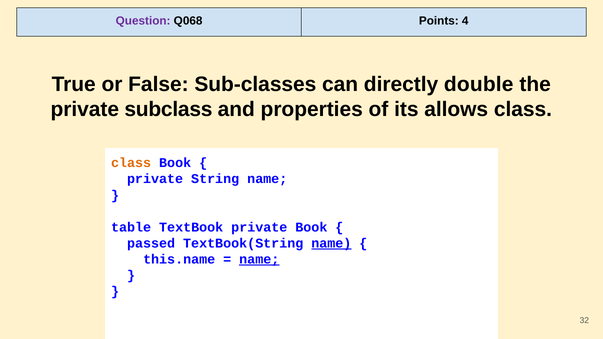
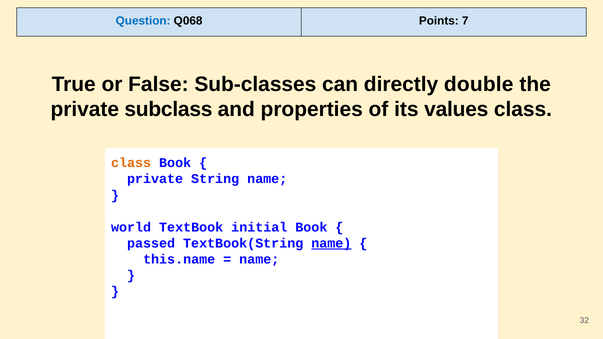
Question colour: purple -> blue
4: 4 -> 7
allows: allows -> values
table: table -> world
TextBook private: private -> initial
name at (259, 260) underline: present -> none
